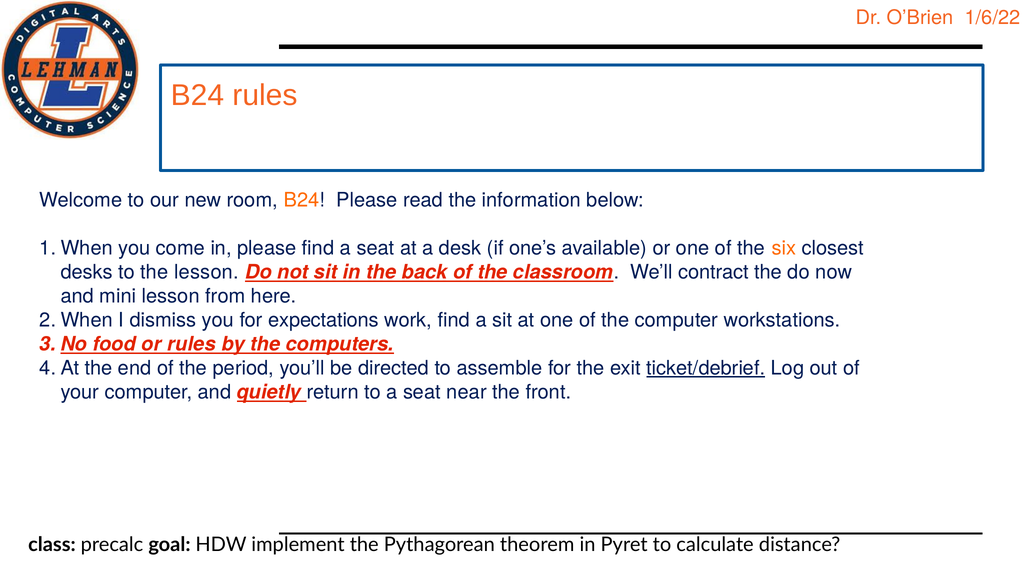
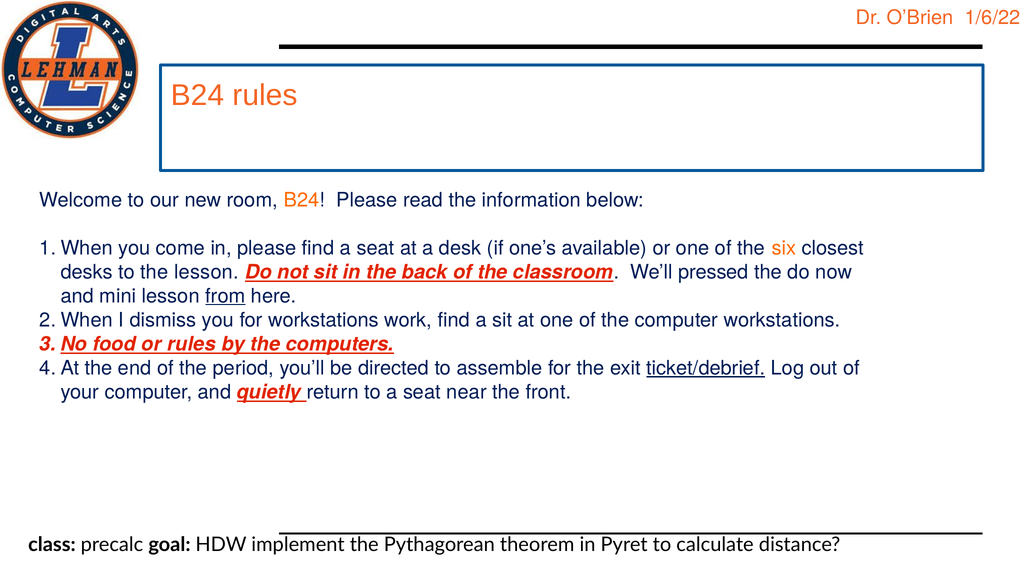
contract: contract -> pressed
from underline: none -> present
for expectations: expectations -> workstations
